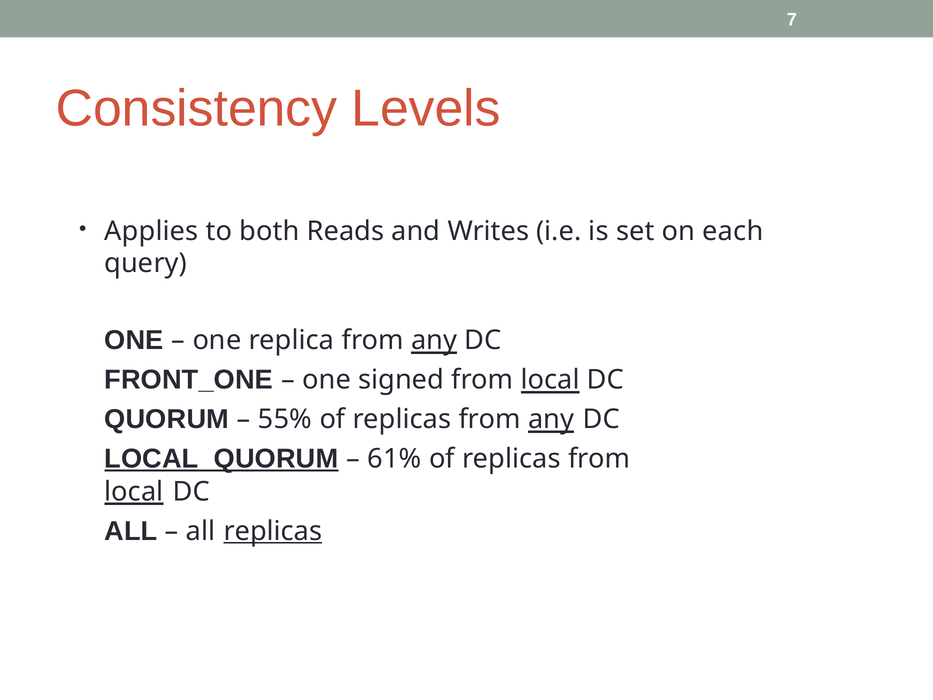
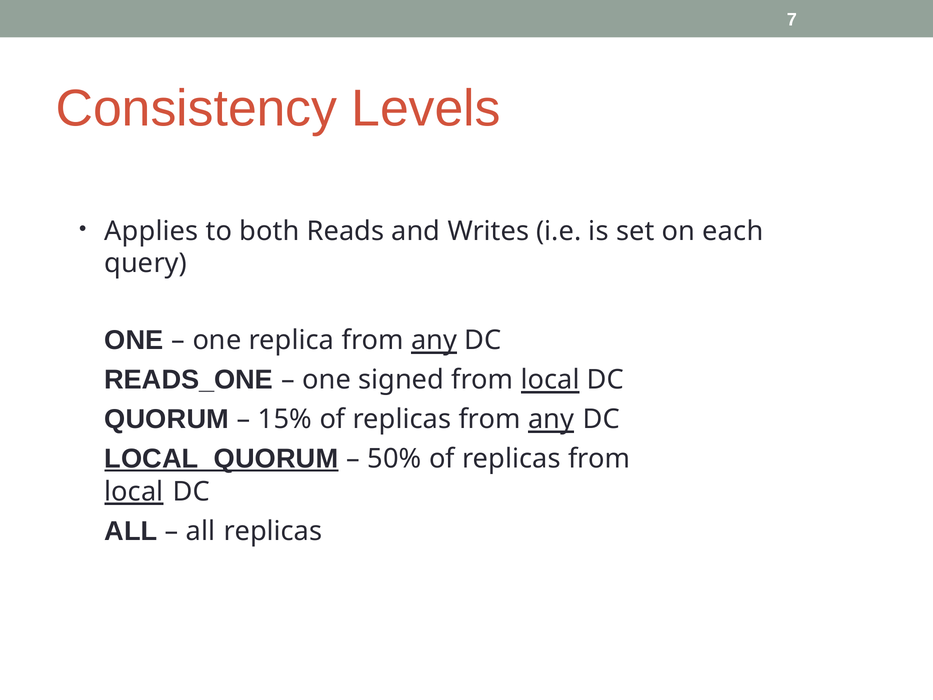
FRONT_ONE: FRONT_ONE -> READS_ONE
55%: 55% -> 15%
61%: 61% -> 50%
replicas at (273, 531) underline: present -> none
